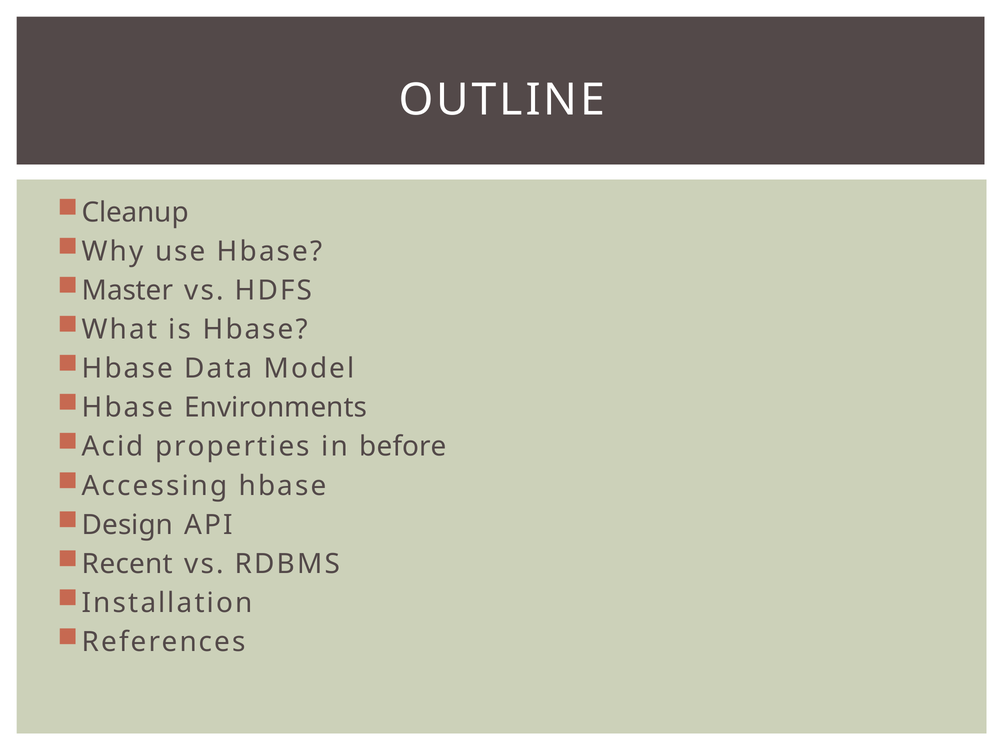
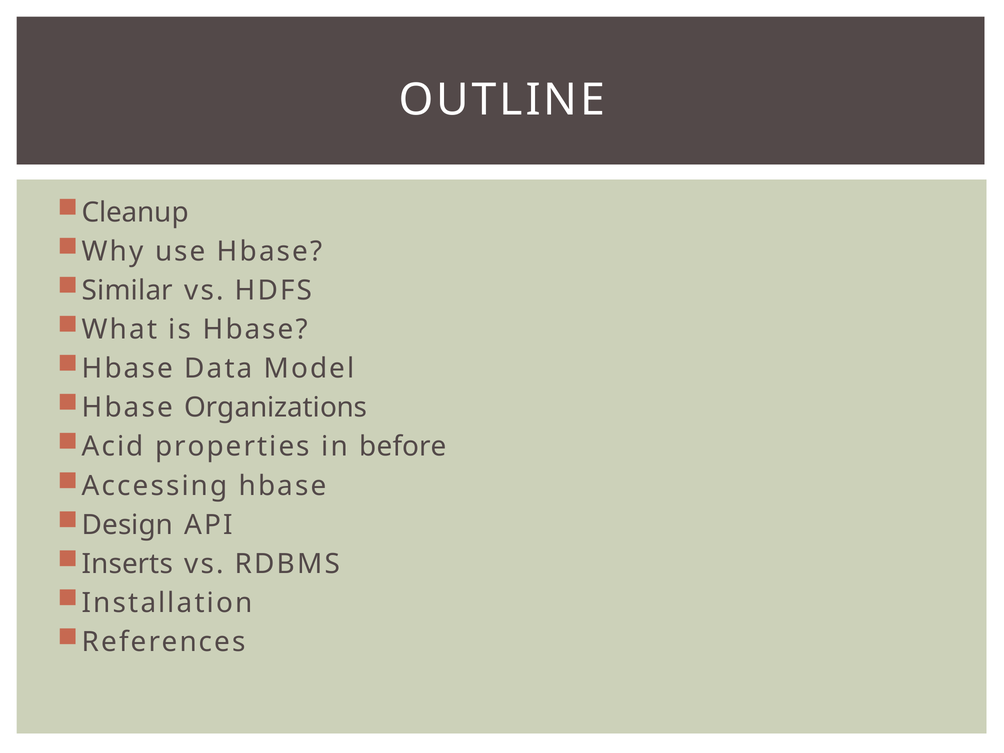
Master: Master -> Similar
Environments: Environments -> Organizations
Recent: Recent -> Inserts
